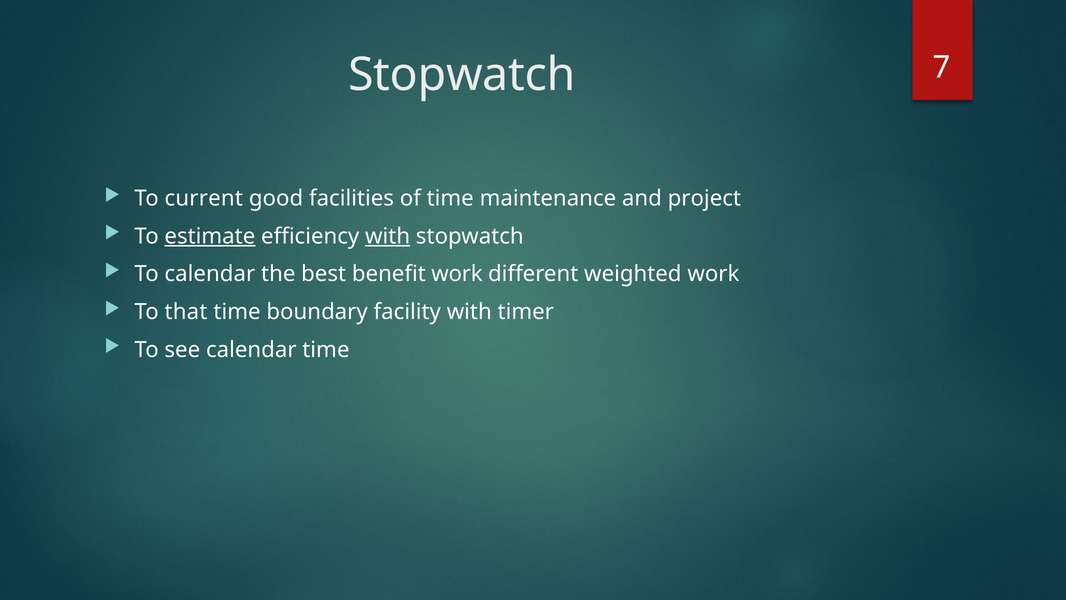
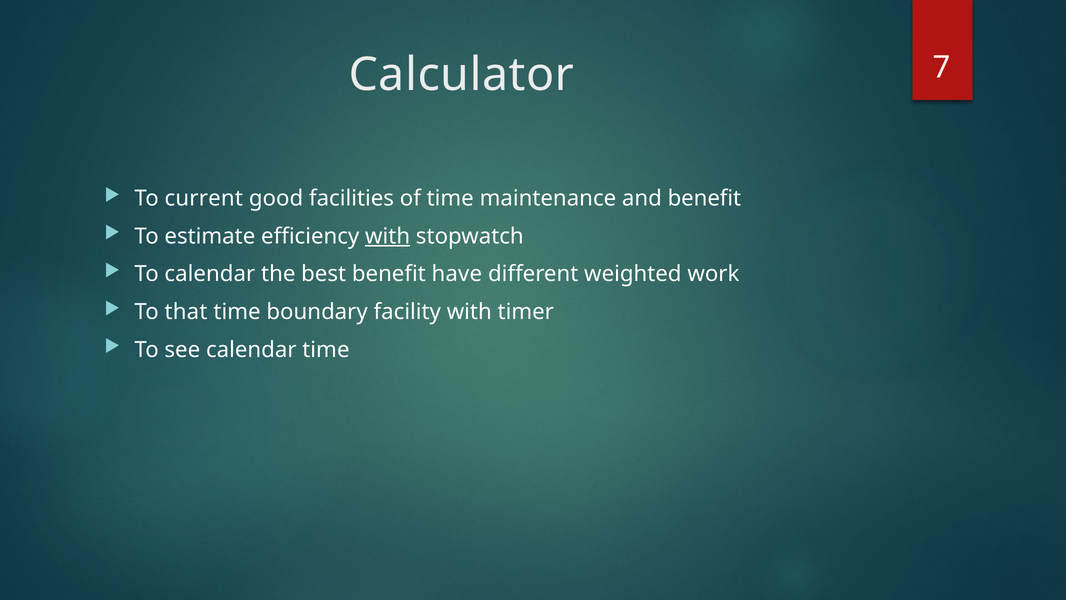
Stopwatch at (462, 75): Stopwatch -> Calculator
and project: project -> benefit
estimate underline: present -> none
benefit work: work -> have
